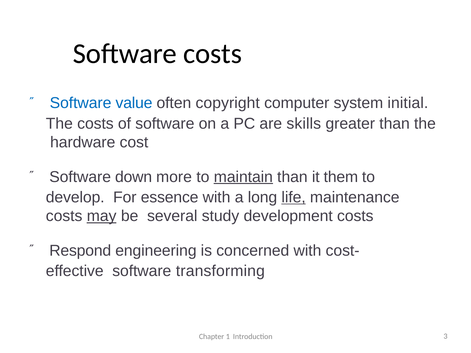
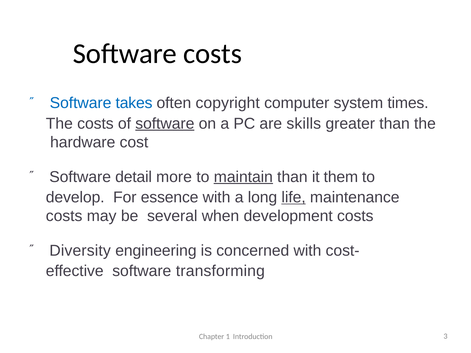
value: value -> takes
initial: initial -> times
software at (165, 124) underline: none -> present
down: down -> detail
may underline: present -> none
study: study -> when
Respond: Respond -> Diversity
